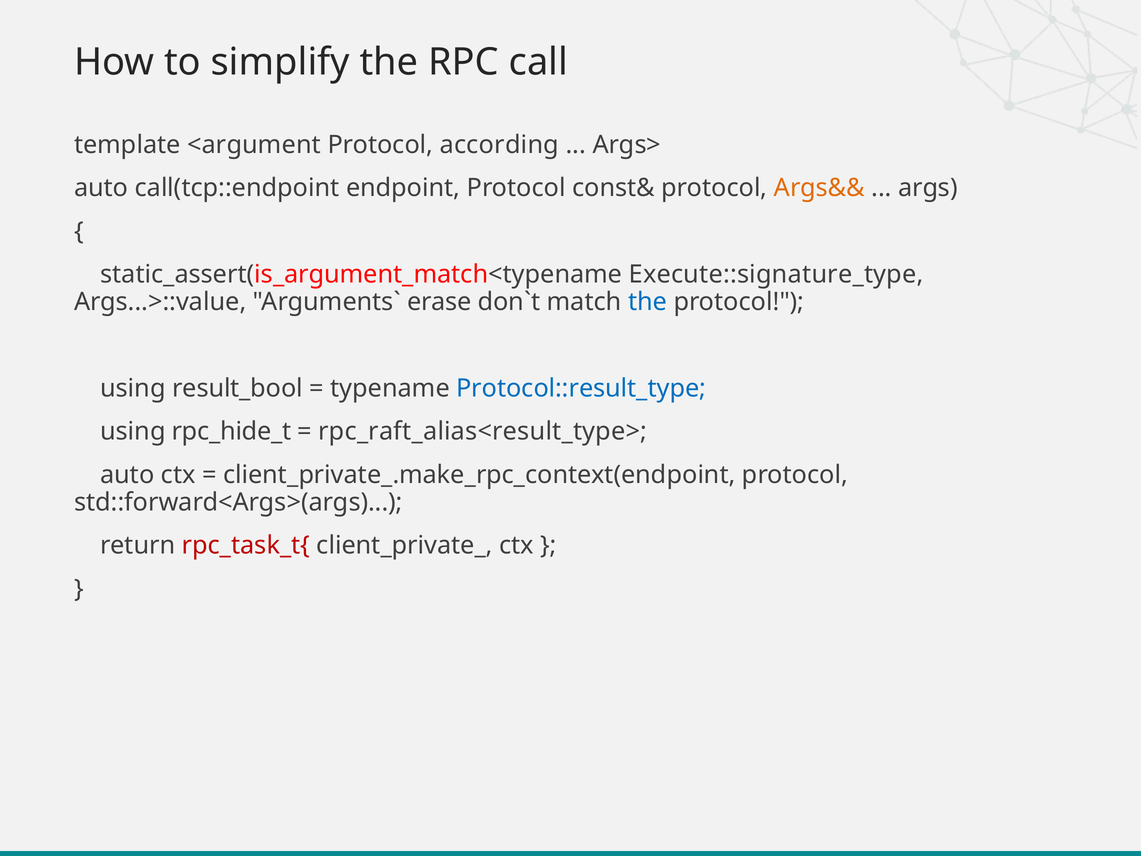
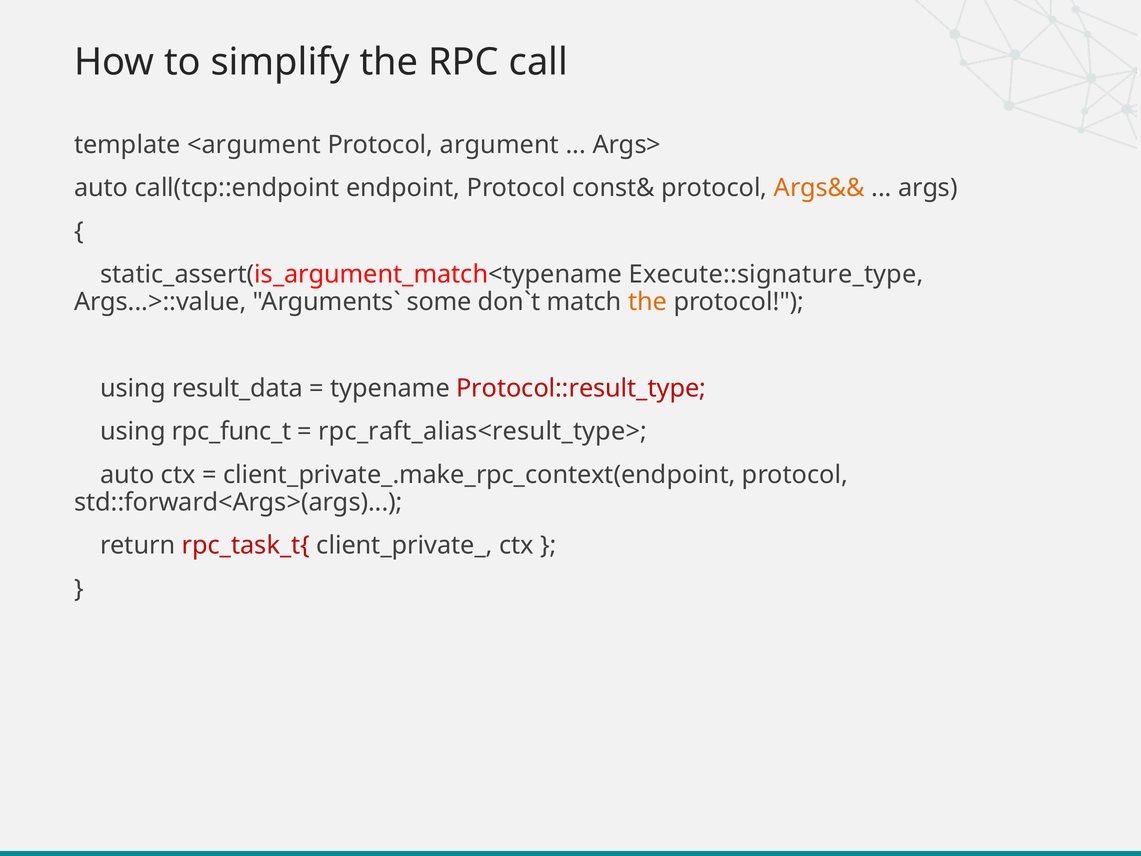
according: according -> argument
erase: erase -> some
the at (648, 302) colour: blue -> orange
result_bool: result_bool -> result_data
Protocol::result_type colour: blue -> red
rpc_hide_t: rpc_hide_t -> rpc_func_t
